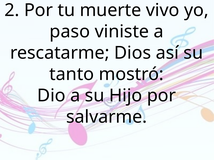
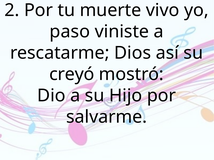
tanto: tanto -> creyó
